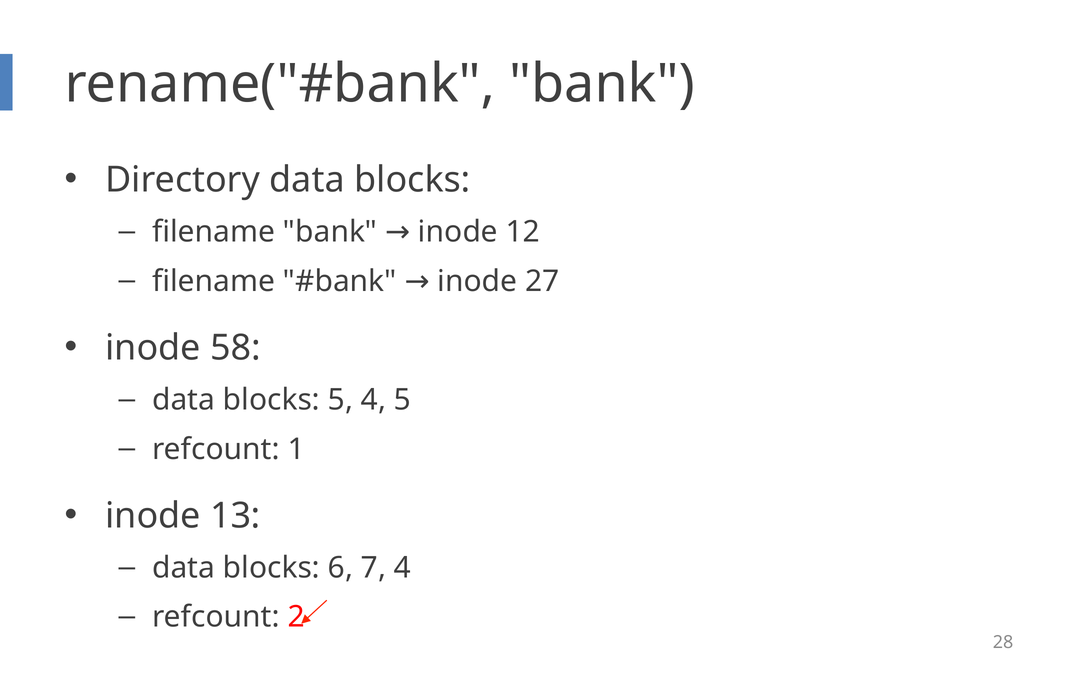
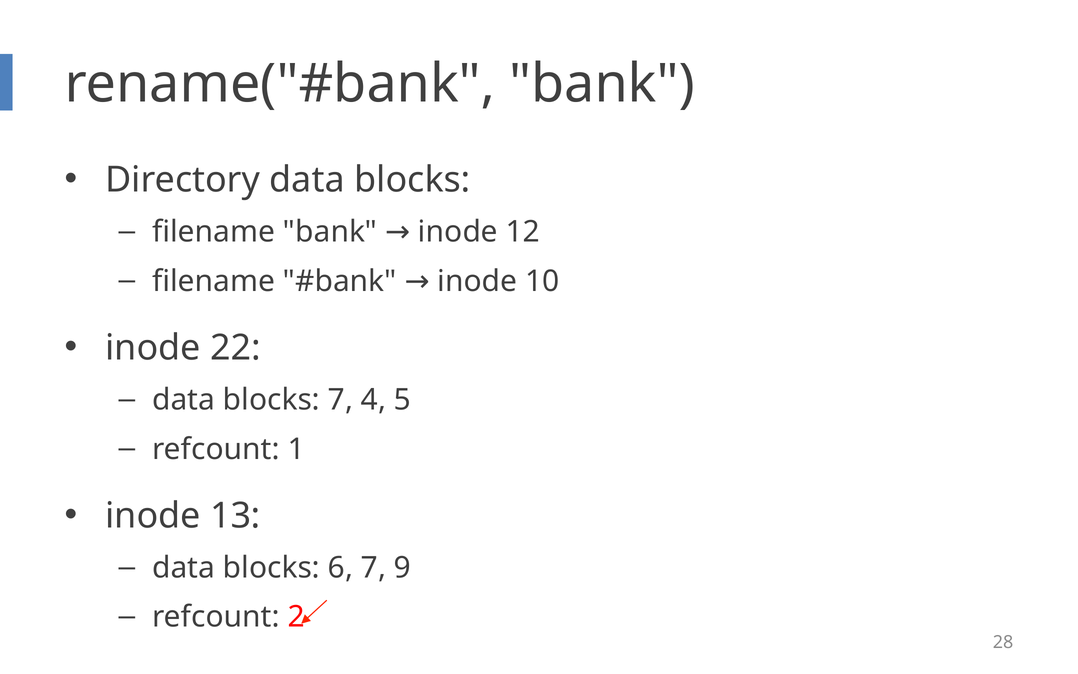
27: 27 -> 10
58: 58 -> 22
blocks 5: 5 -> 7
7 4: 4 -> 9
